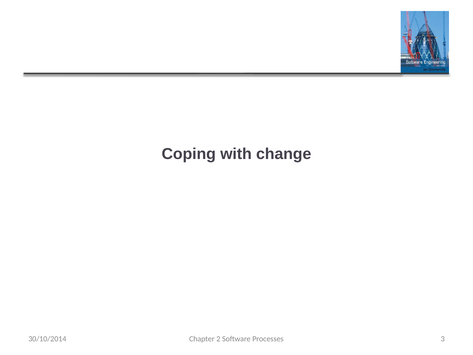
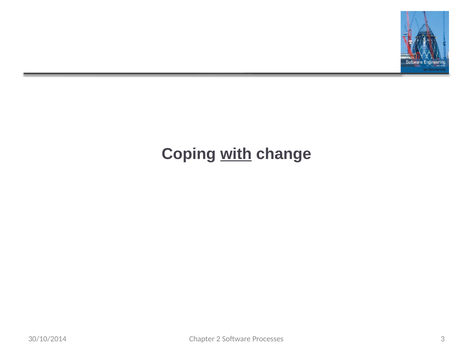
with underline: none -> present
